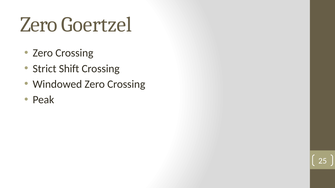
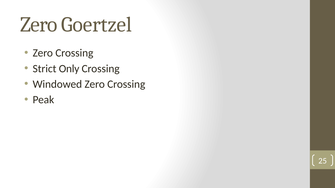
Shift: Shift -> Only
